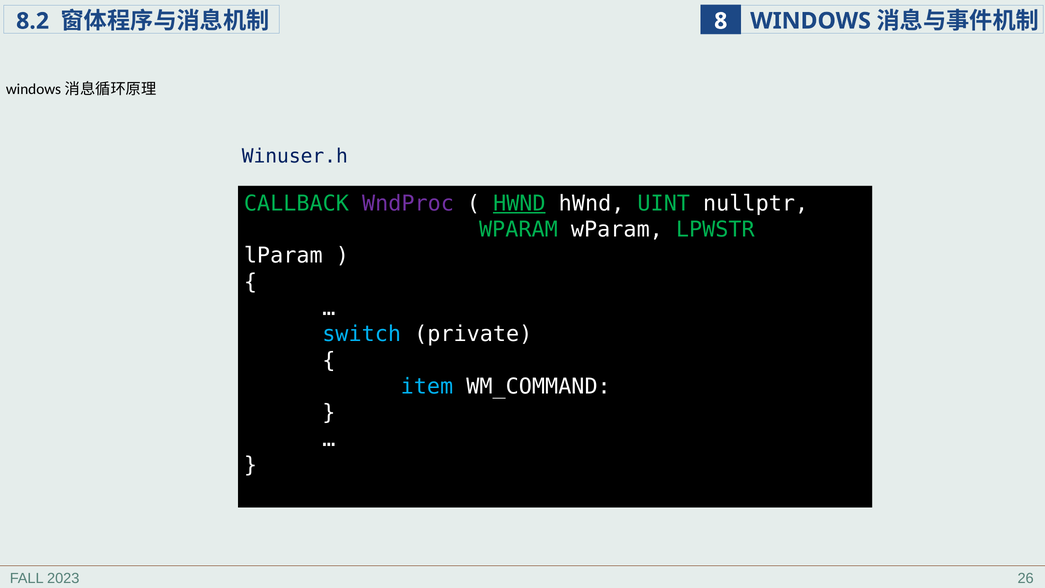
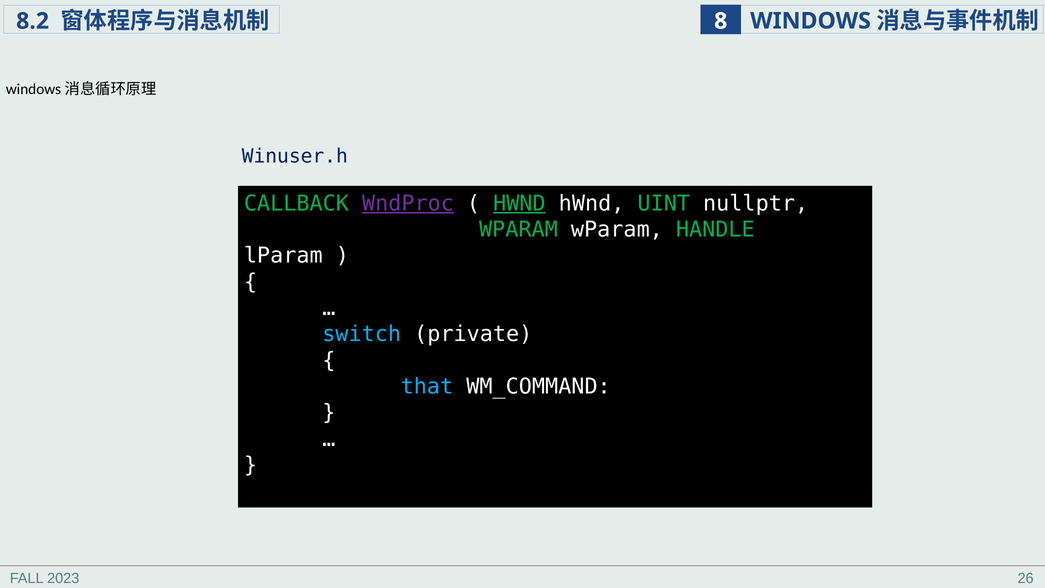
WndProc underline: none -> present
LPWSTR: LPWSTR -> HANDLE
item: item -> that
